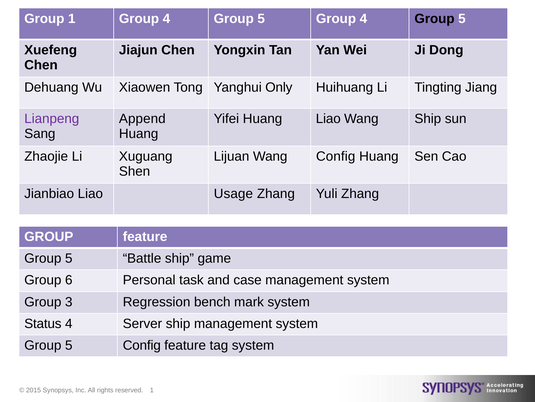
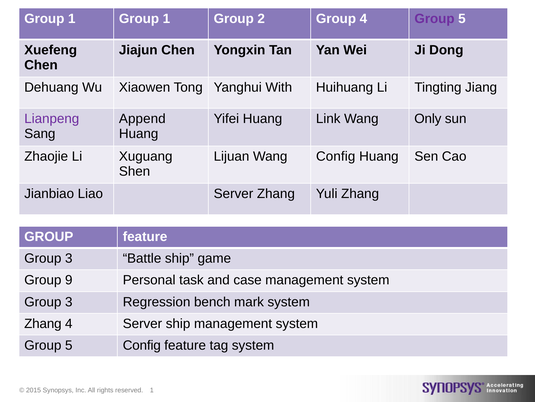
Group 1 Group 4: 4 -> 1
5 at (261, 19): 5 -> 2
Group at (434, 19) colour: black -> purple
Only: Only -> With
Huang Liao: Liao -> Link
Wang Ship: Ship -> Only
Liao Usage: Usage -> Server
5 at (69, 258): 5 -> 3
6: 6 -> 9
Status at (43, 323): Status -> Zhang
